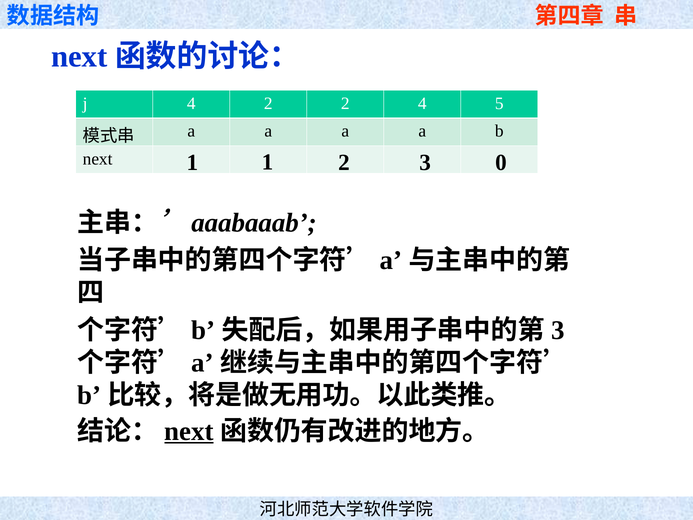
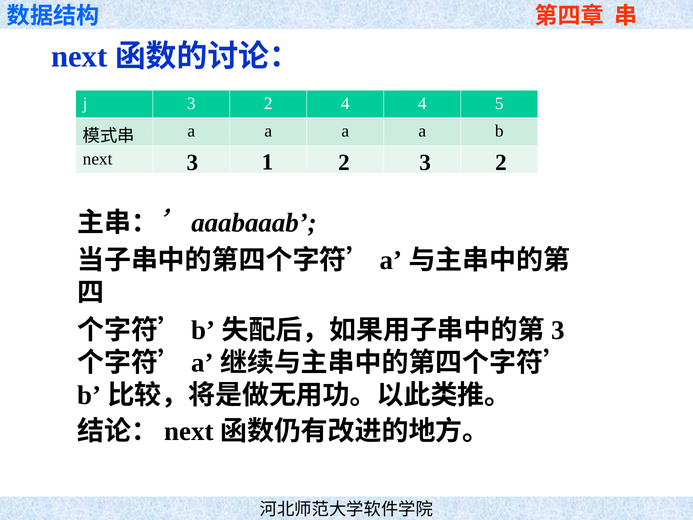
j 4: 4 -> 3
2 2: 2 -> 4
next 1: 1 -> 3
2 3 0: 0 -> 2
next at (189, 431) underline: present -> none
